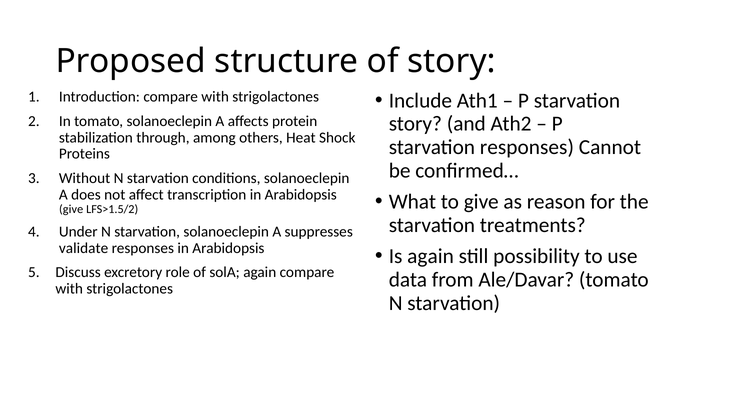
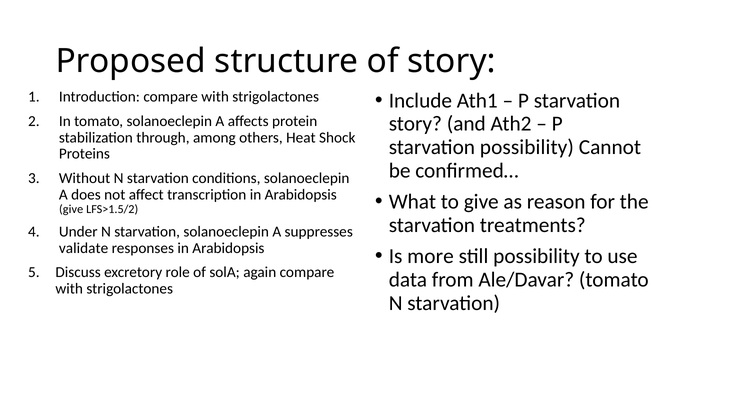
starvation responses: responses -> possibility
Is again: again -> more
